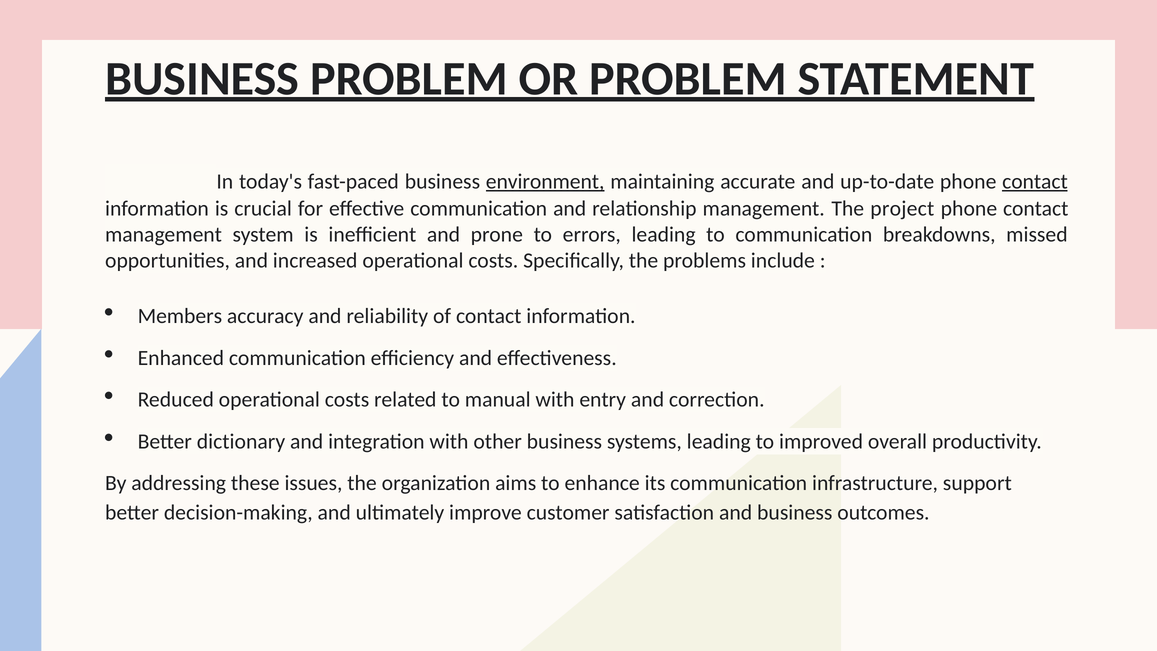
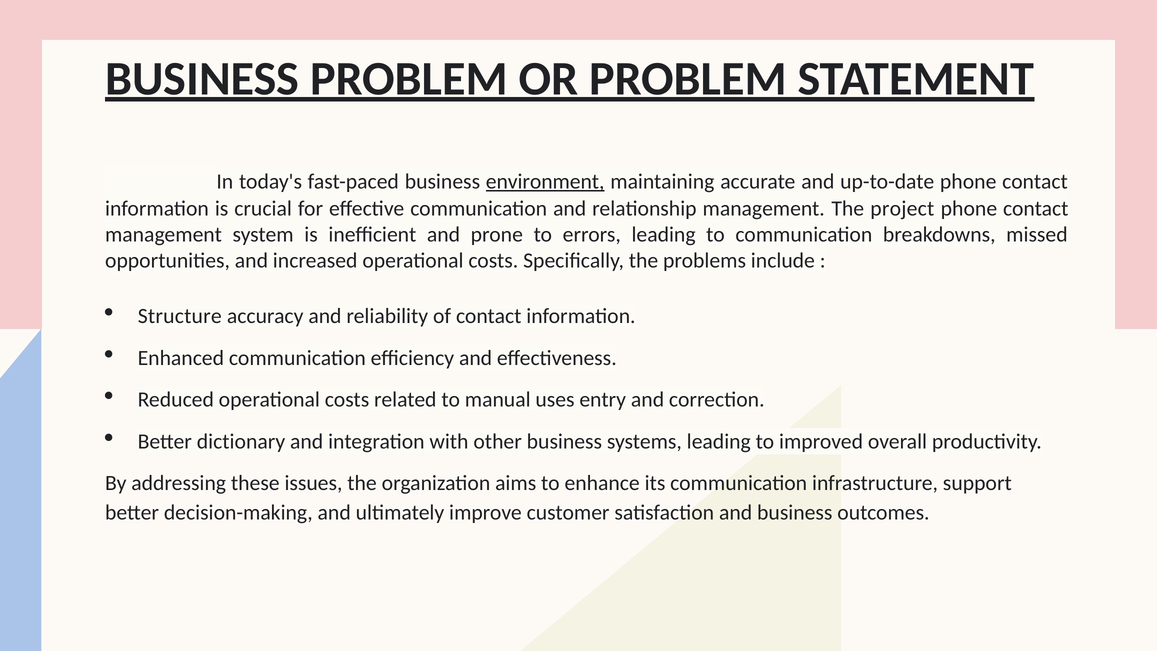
contact at (1035, 181) underline: present -> none
Members: Members -> Structure
manual with: with -> uses
